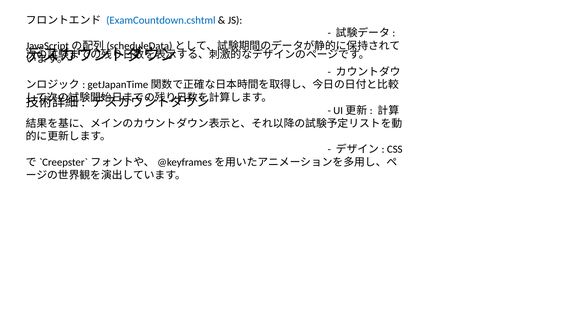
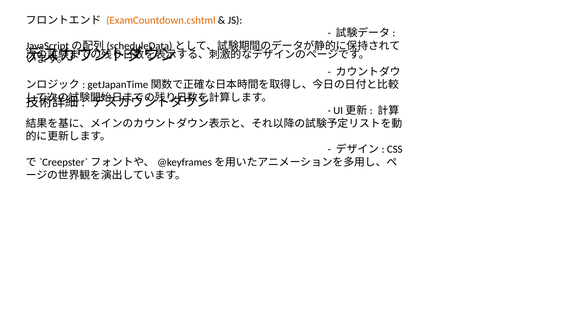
ExamCountdown.cshtml colour: blue -> orange
